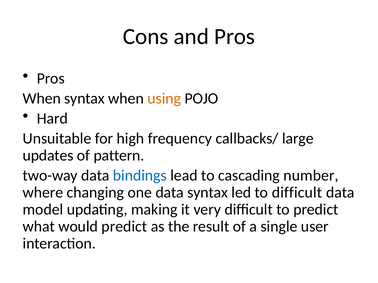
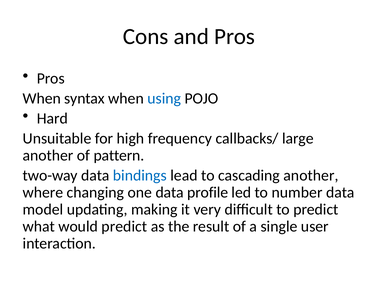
using colour: orange -> blue
updates at (48, 156): updates -> another
cascading number: number -> another
data syntax: syntax -> profile
to difficult: difficult -> number
